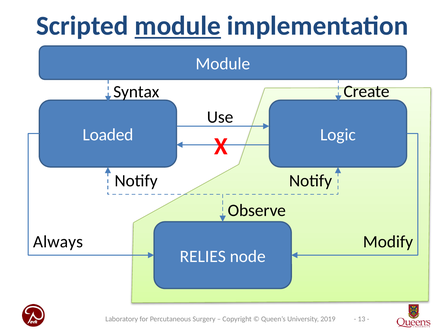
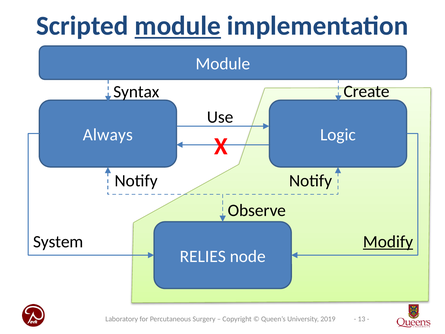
Loaded: Loaded -> Always
Always: Always -> System
Modify underline: none -> present
